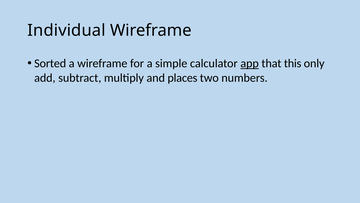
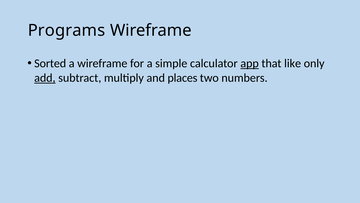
Individual: Individual -> Programs
this: this -> like
add underline: none -> present
